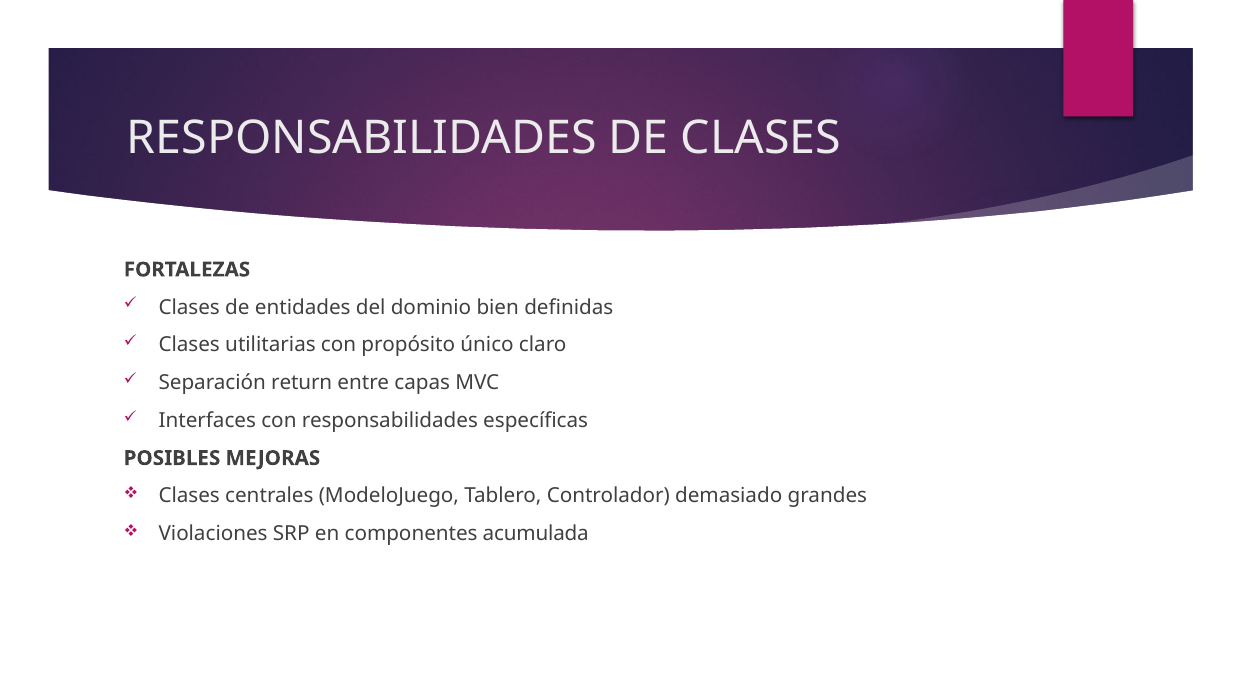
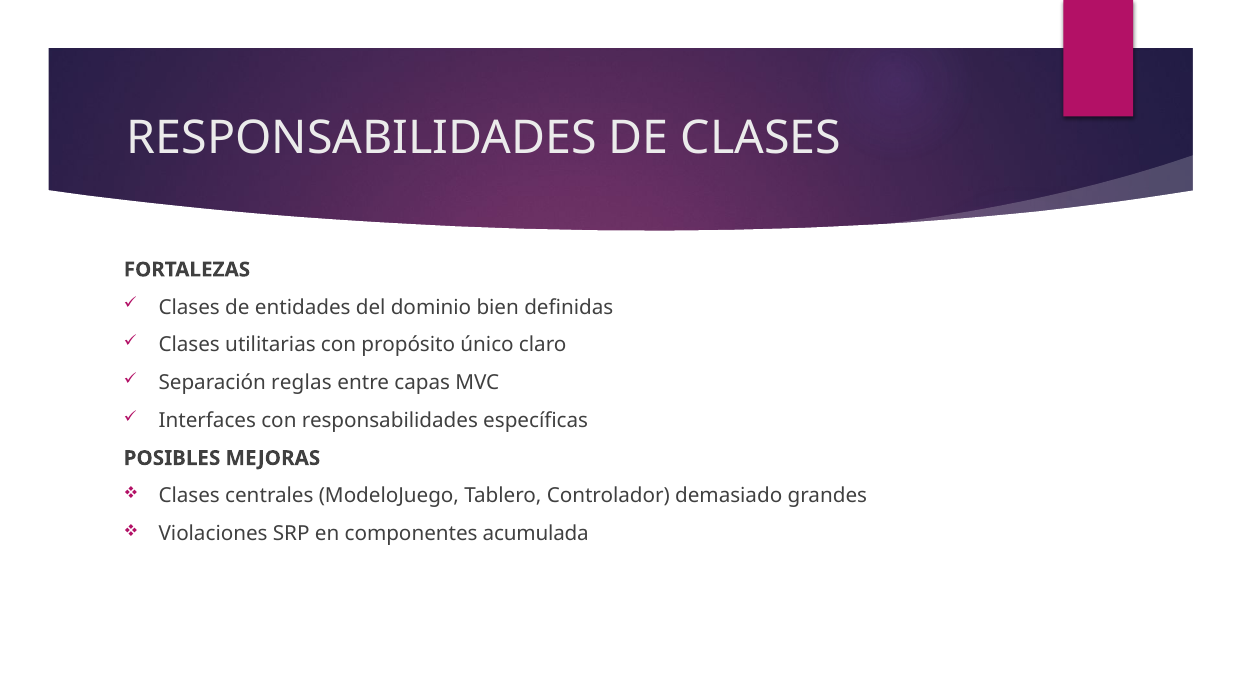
return: return -> reglas
